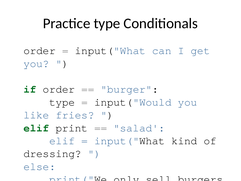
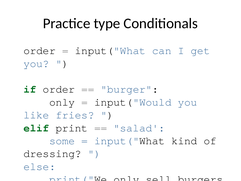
type at (62, 102): type -> only
elif at (62, 141): elif -> some
